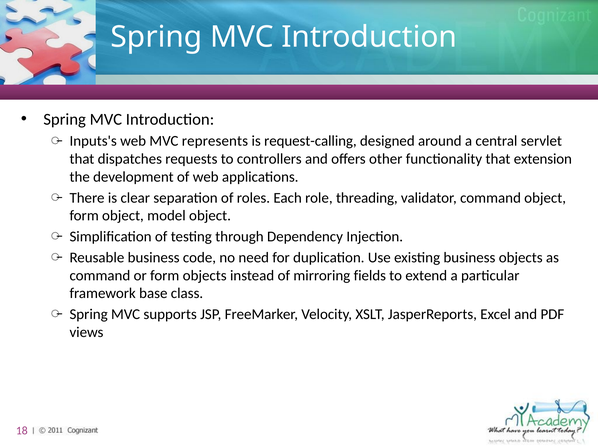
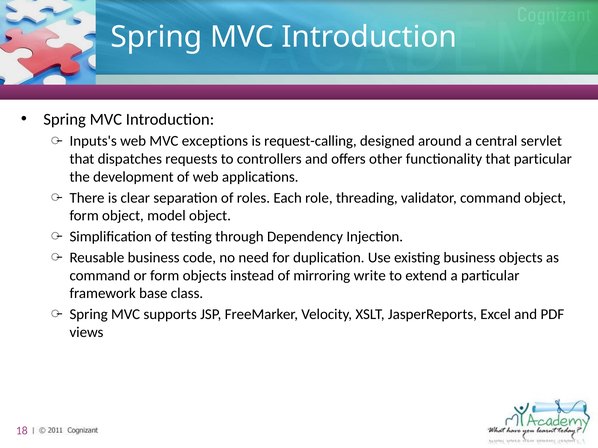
represents: represents -> exceptions
that extension: extension -> particular
fields: fields -> write
